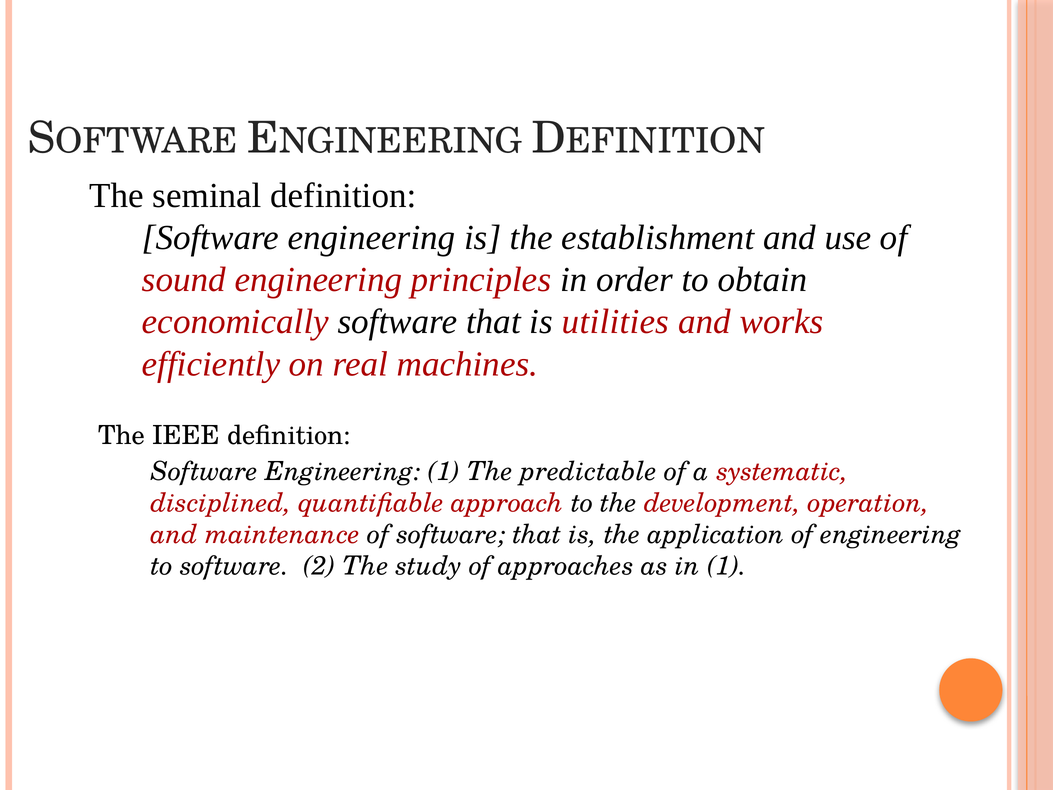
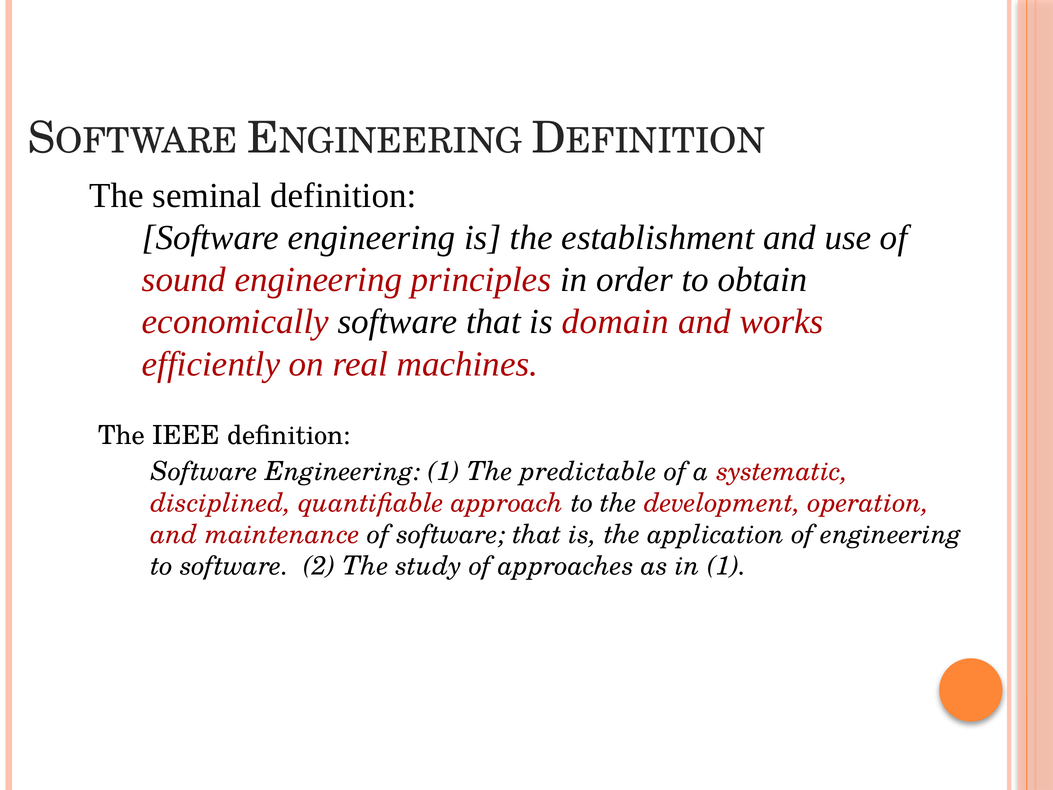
utilities: utilities -> domain
